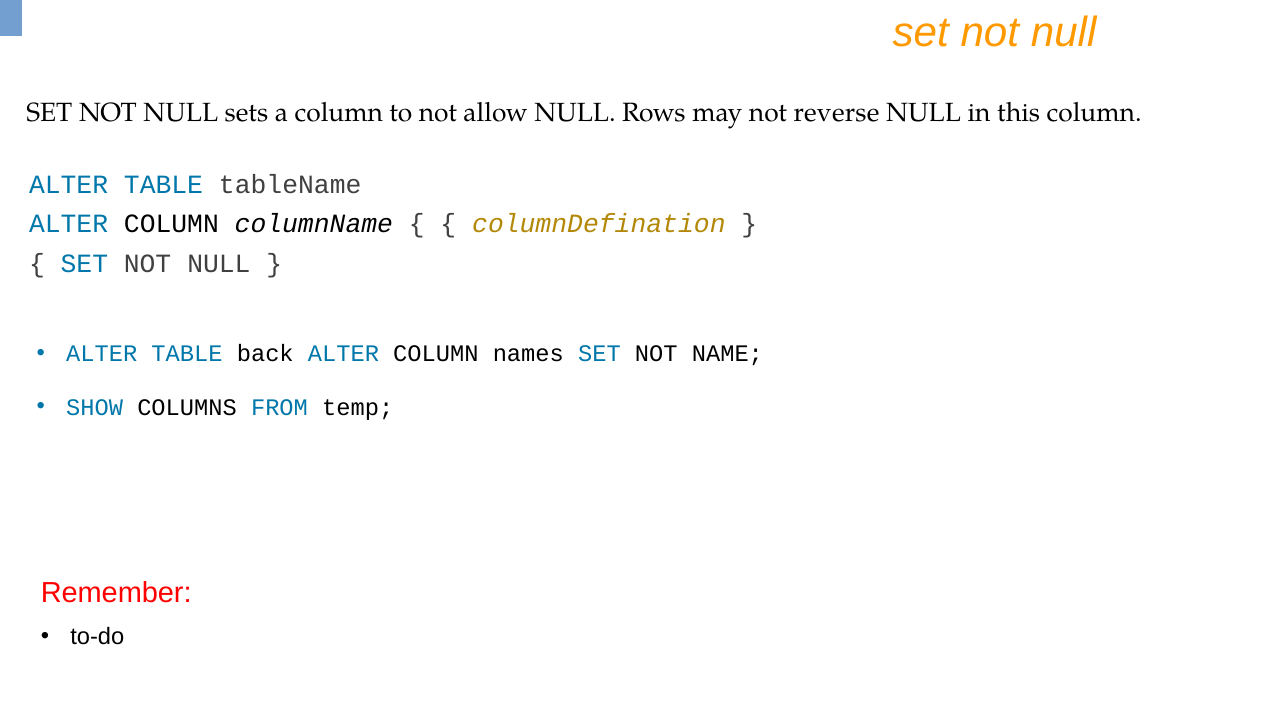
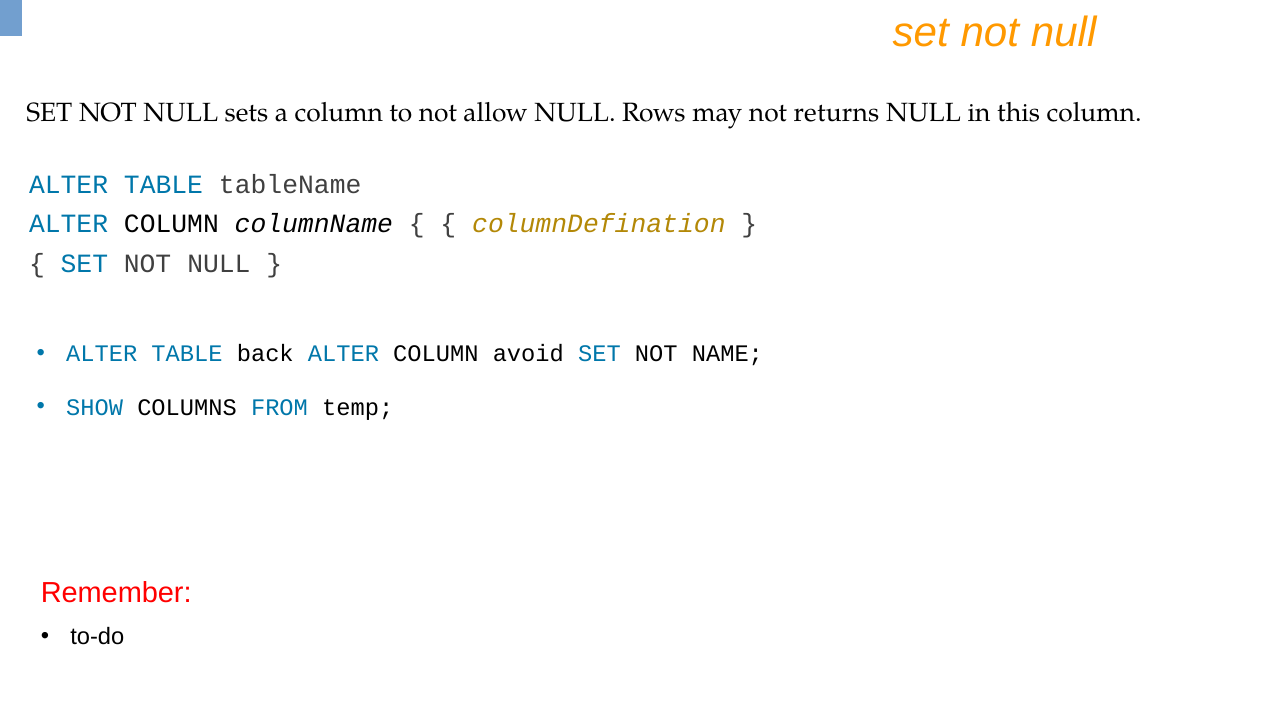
reverse: reverse -> returns
names: names -> avoid
